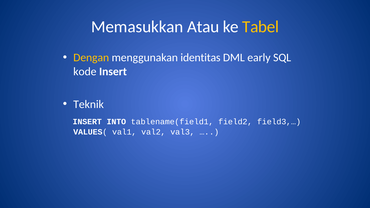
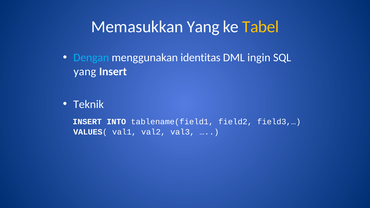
Memasukkan Atau: Atau -> Yang
Dengan colour: yellow -> light blue
early: early -> ingin
kode at (85, 72): kode -> yang
